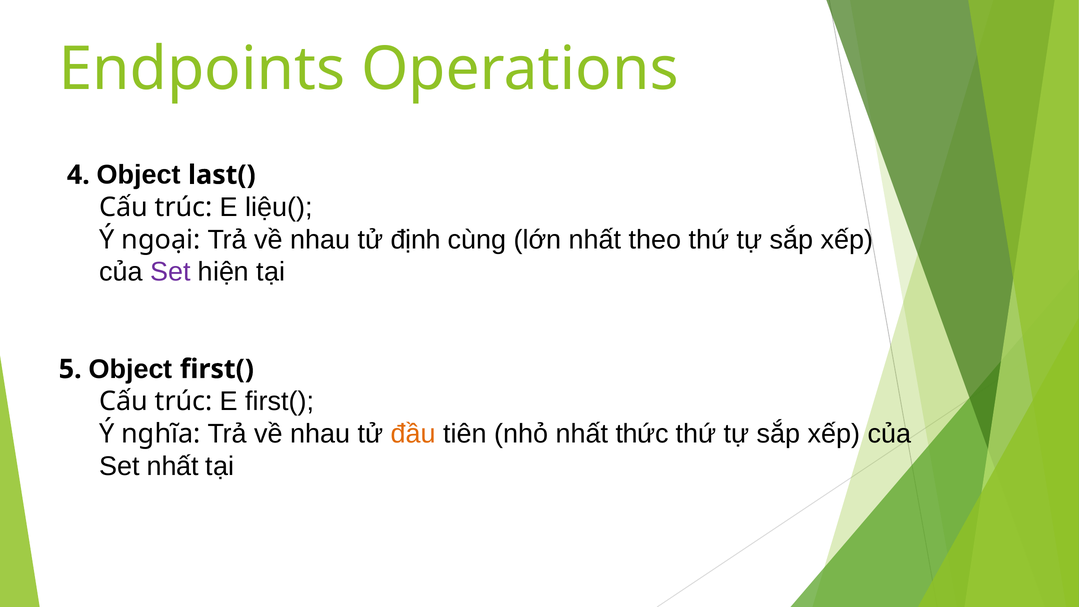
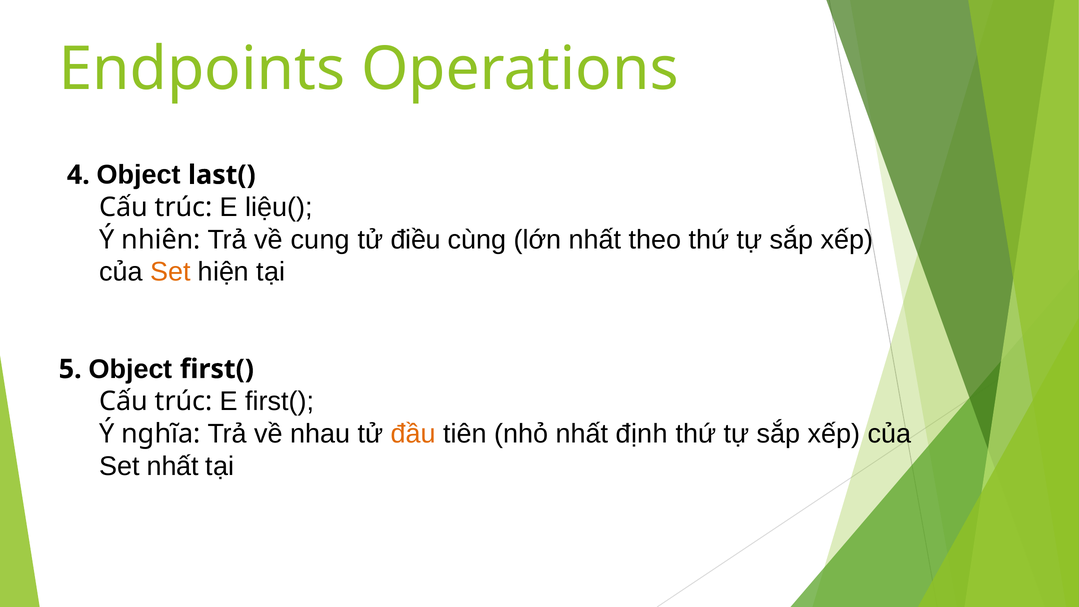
ngoại: ngoại -> nhiên
nhau at (320, 240): nhau -> cung
định: định -> điều
Set at (170, 272) colour: purple -> orange
thức: thức -> định
